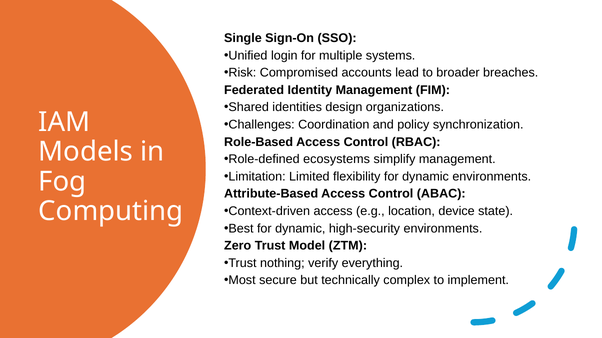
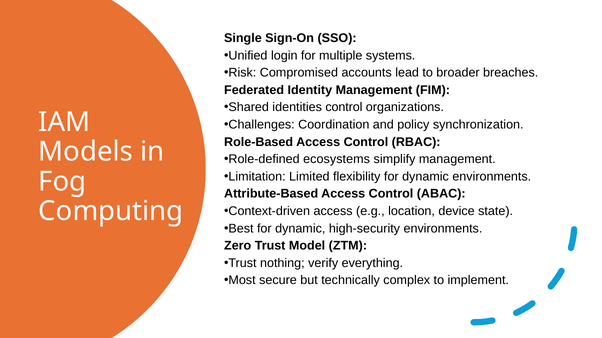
identities design: design -> control
